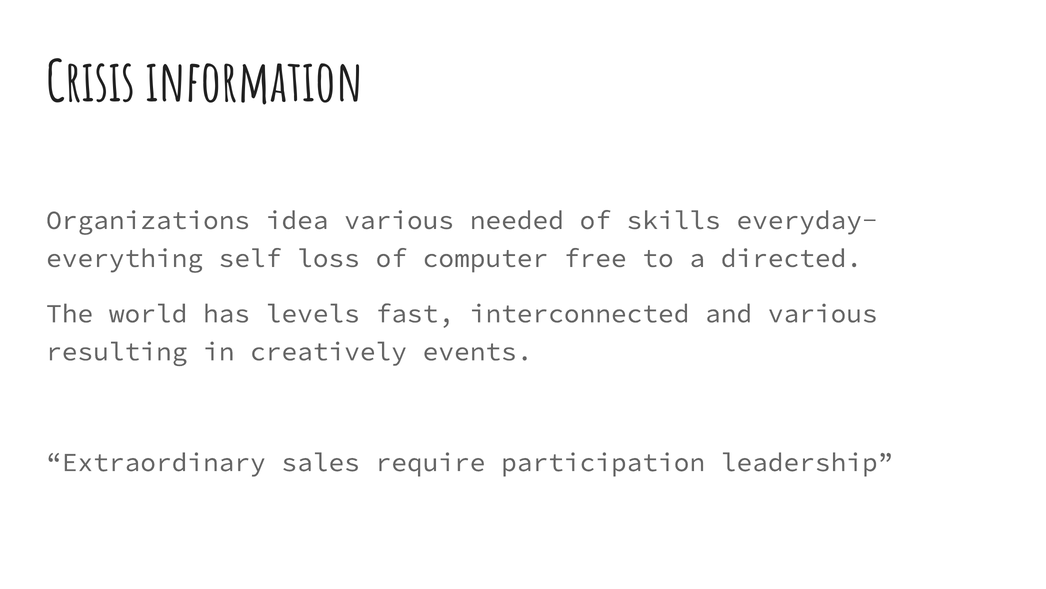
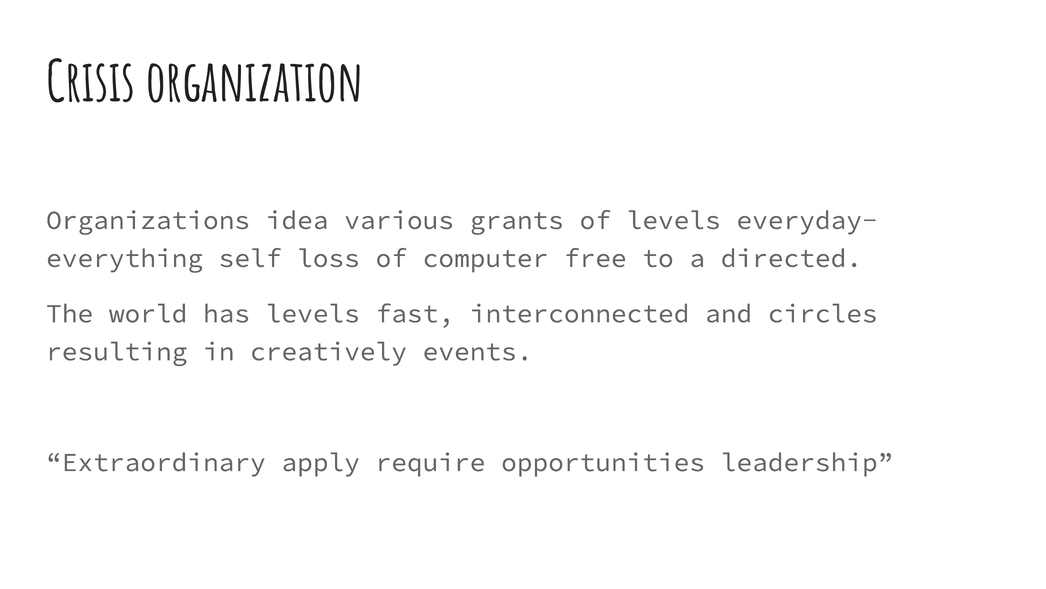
information: information -> organization
needed: needed -> grants
of skills: skills -> levels
and various: various -> circles
sales: sales -> apply
participation: participation -> opportunities
